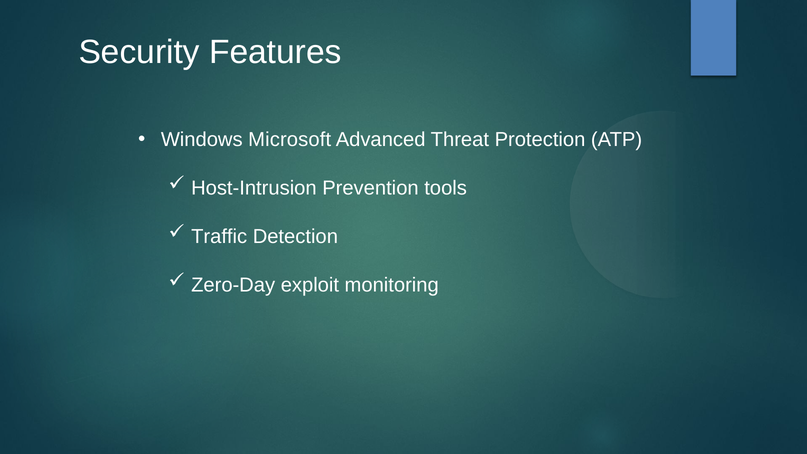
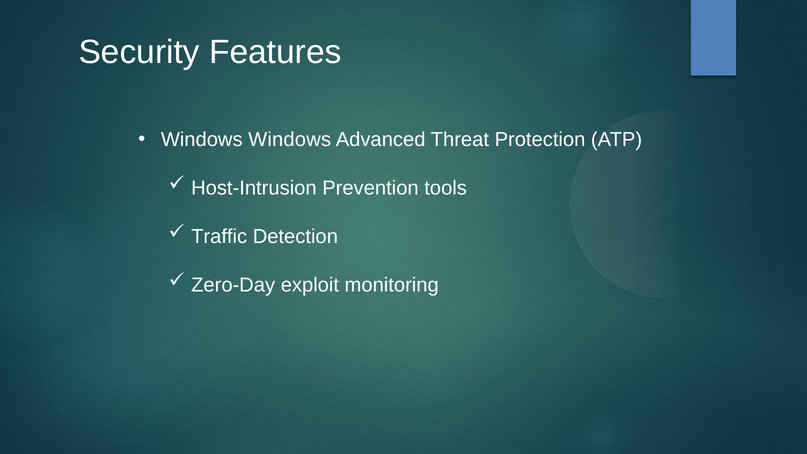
Windows Microsoft: Microsoft -> Windows
